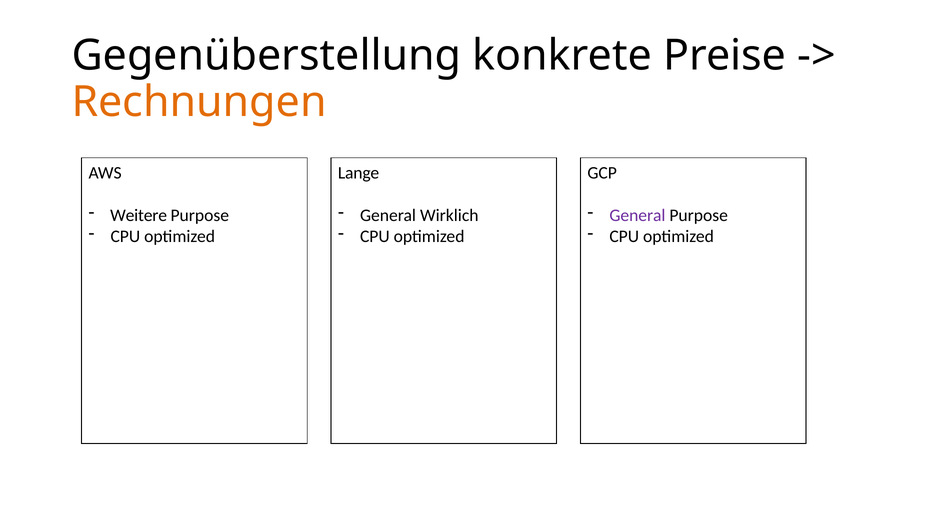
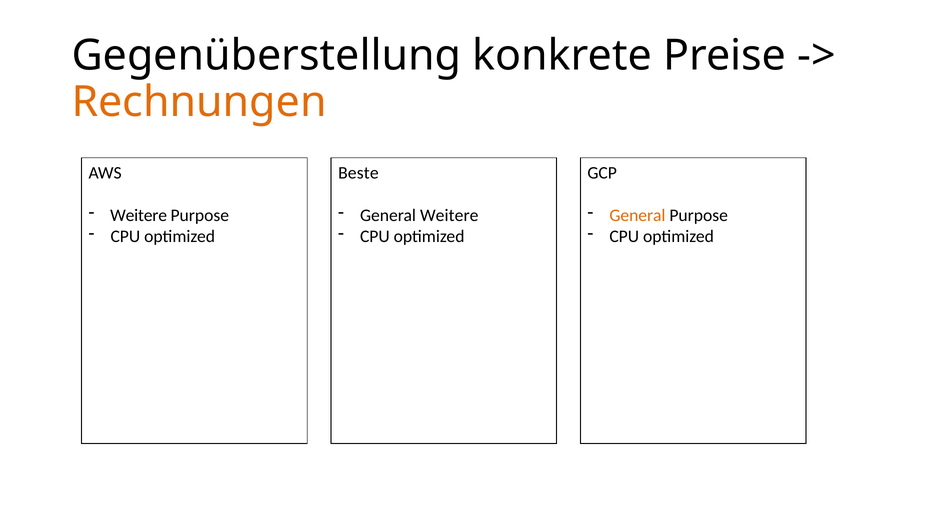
Lange: Lange -> Beste
General Wirklich: Wirklich -> Weitere
General at (637, 215) colour: purple -> orange
